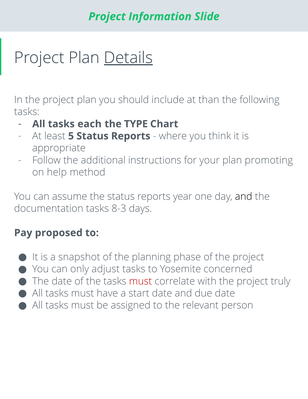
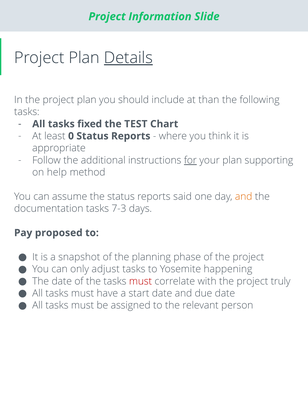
each: each -> fixed
TYPE: TYPE -> TEST
5: 5 -> 0
for underline: none -> present
promoting: promoting -> supporting
year: year -> said
and at (244, 196) colour: black -> orange
8-3: 8-3 -> 7-3
concerned: concerned -> happening
